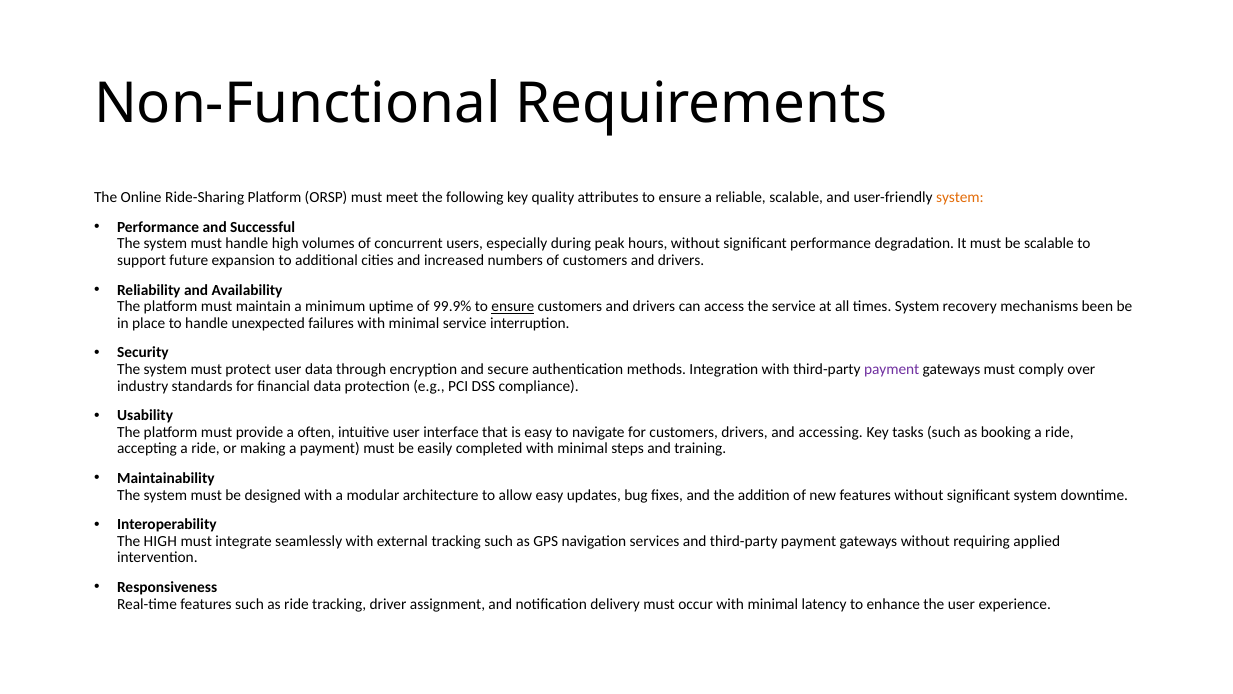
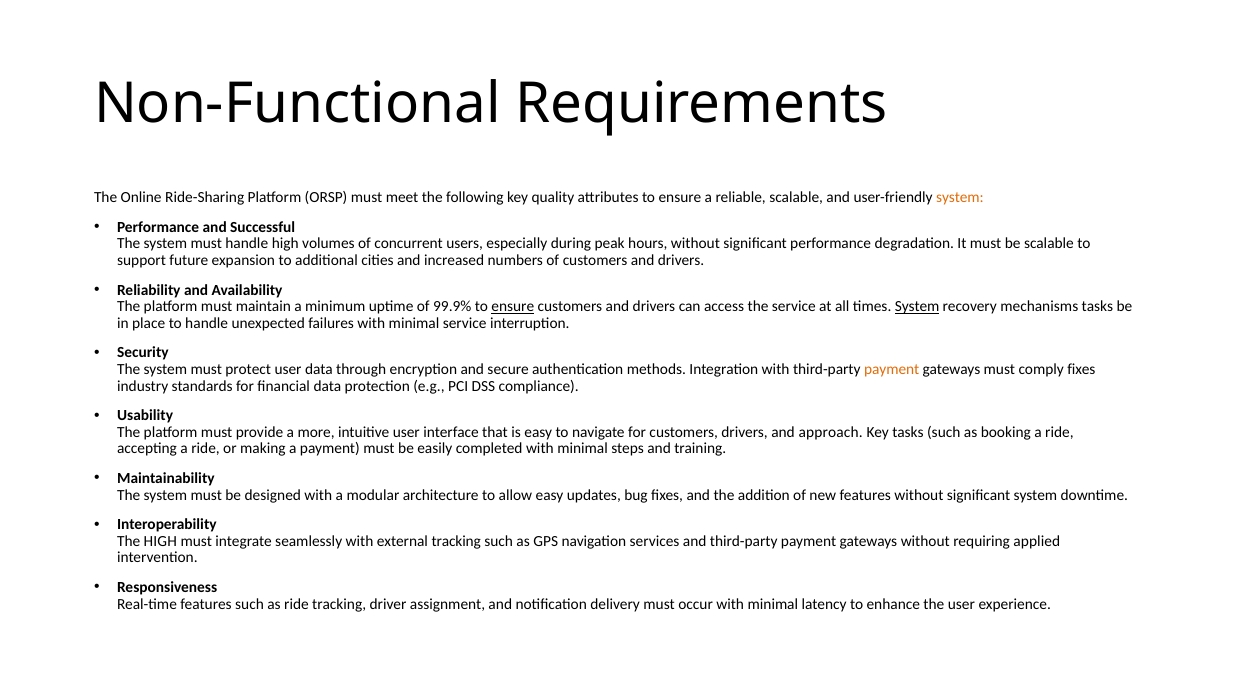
System at (917, 306) underline: none -> present
mechanisms been: been -> tasks
payment at (892, 369) colour: purple -> orange
comply over: over -> fixes
often: often -> more
accessing: accessing -> approach
